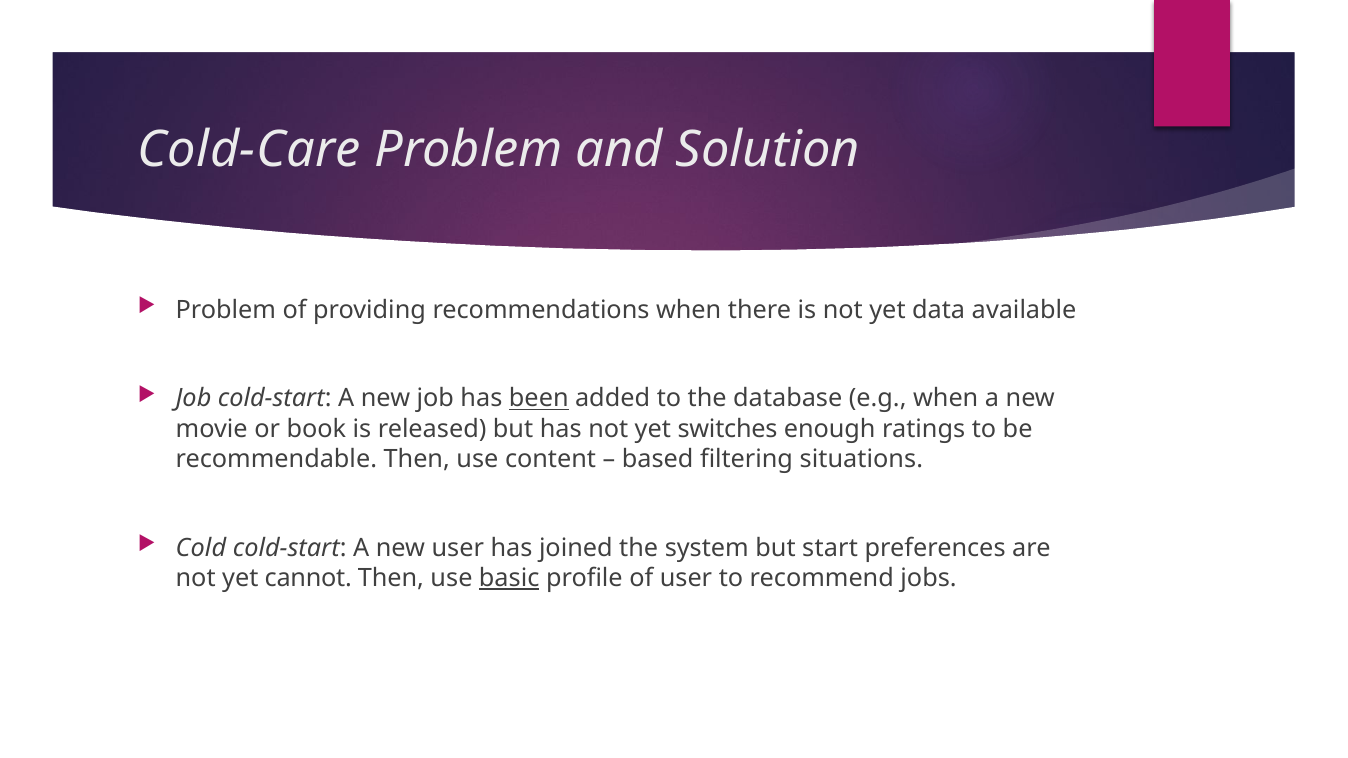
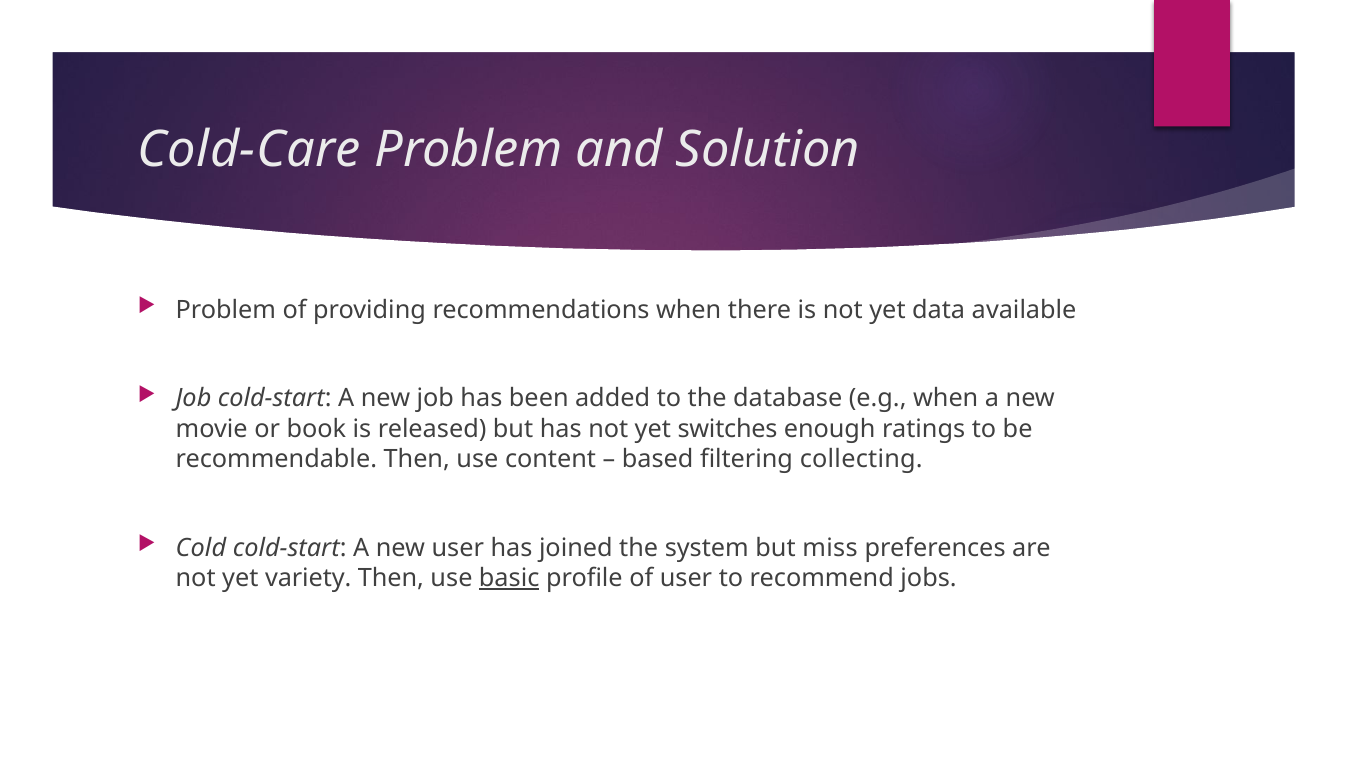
been underline: present -> none
situations: situations -> collecting
start: start -> miss
cannot: cannot -> variety
